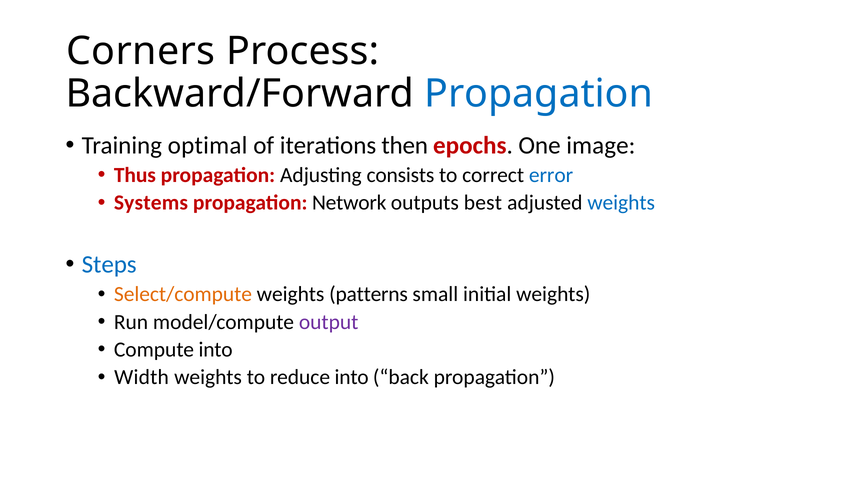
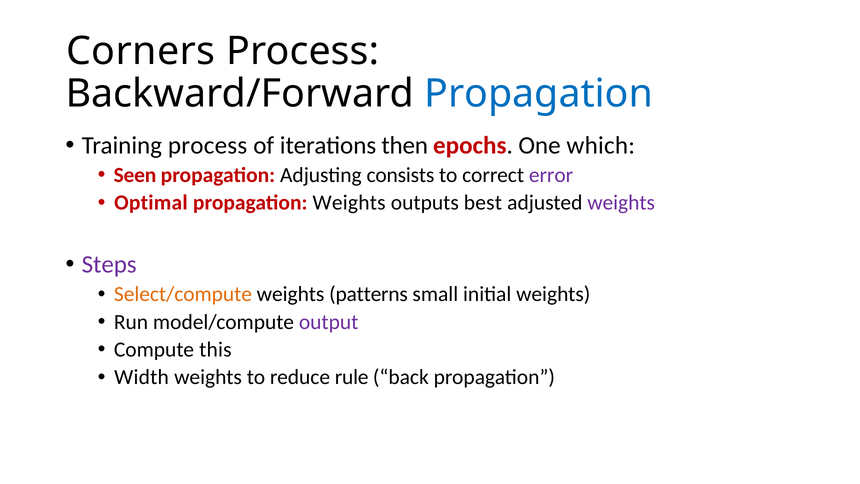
Training optimal: optimal -> process
image: image -> which
Thus: Thus -> Seen
error colour: blue -> purple
Systems: Systems -> Optimal
propagation Network: Network -> Weights
weights at (621, 203) colour: blue -> purple
Steps colour: blue -> purple
Compute into: into -> this
reduce into: into -> rule
